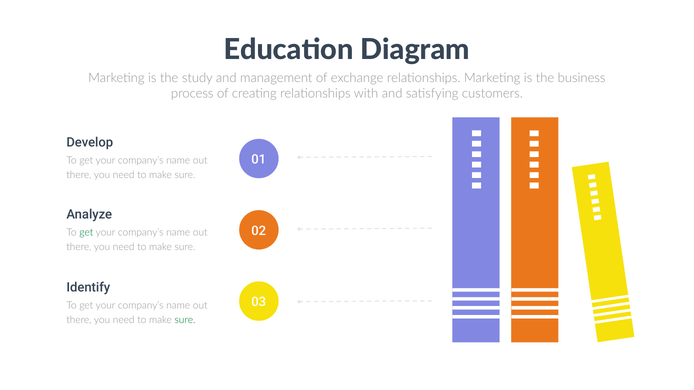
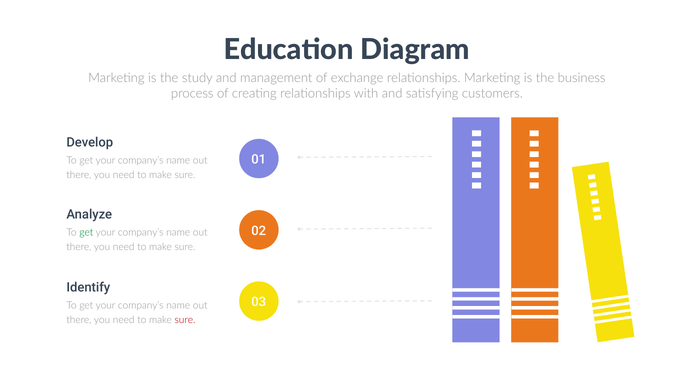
sure at (185, 321) colour: green -> red
